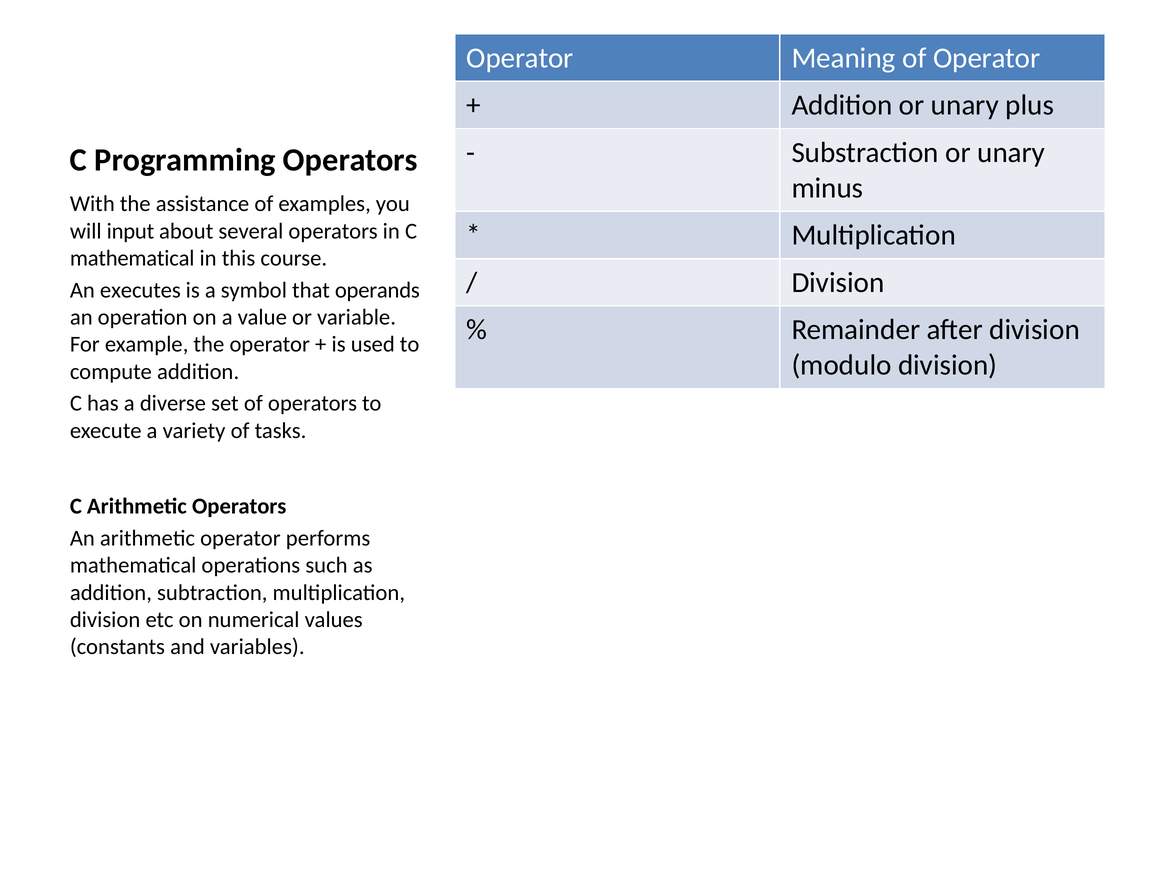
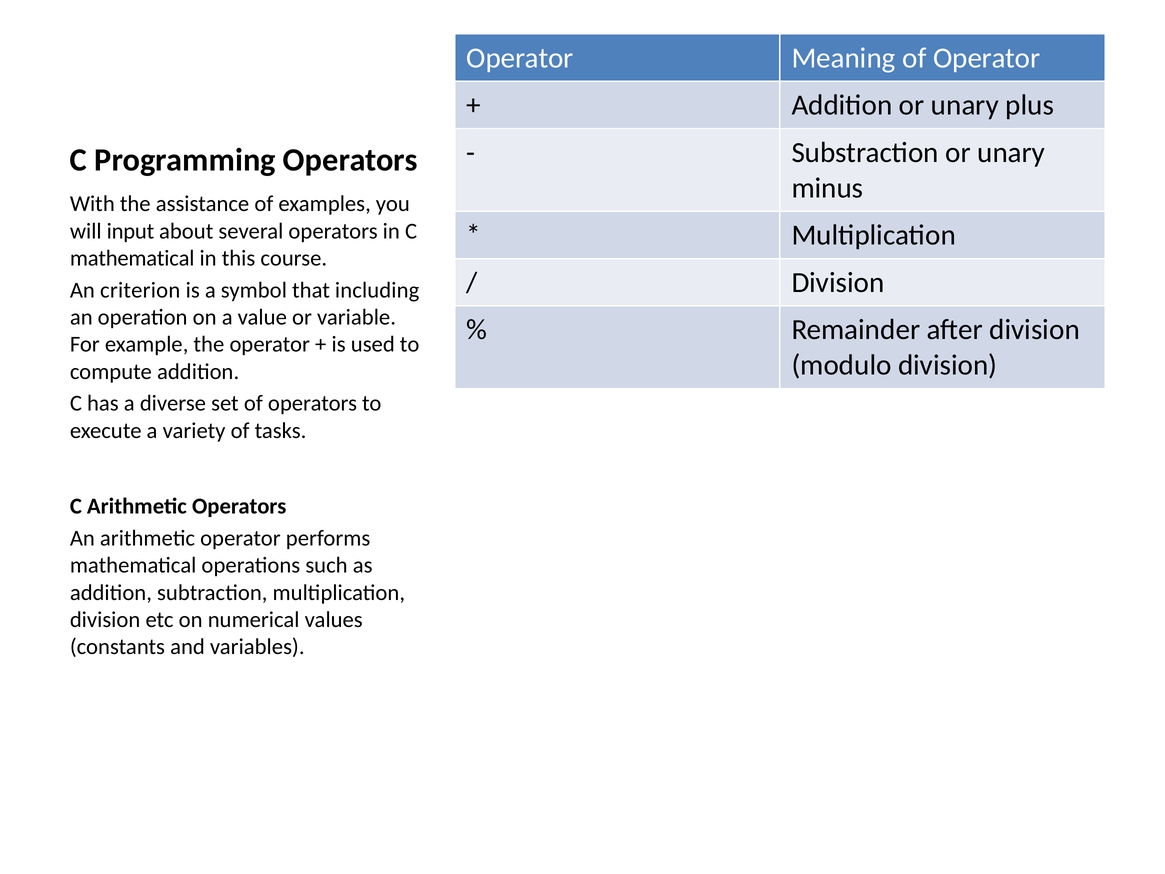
executes: executes -> criterion
operands: operands -> including
